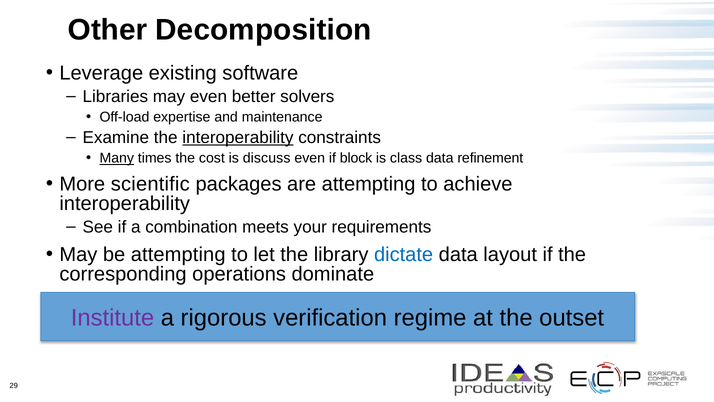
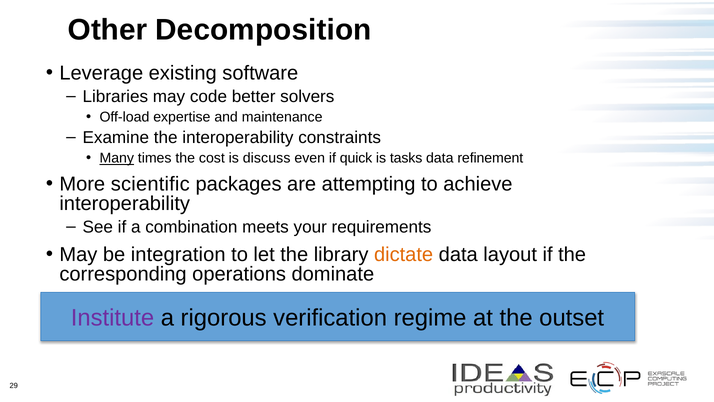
may even: even -> code
interoperability at (238, 138) underline: present -> none
block: block -> quick
class: class -> tasks
be attempting: attempting -> integration
dictate colour: blue -> orange
